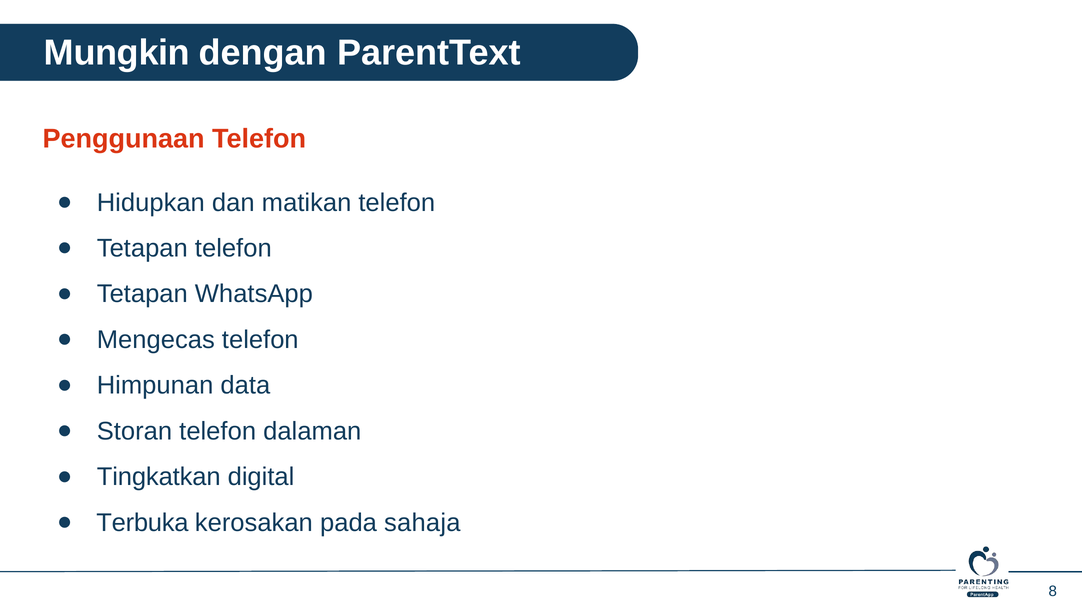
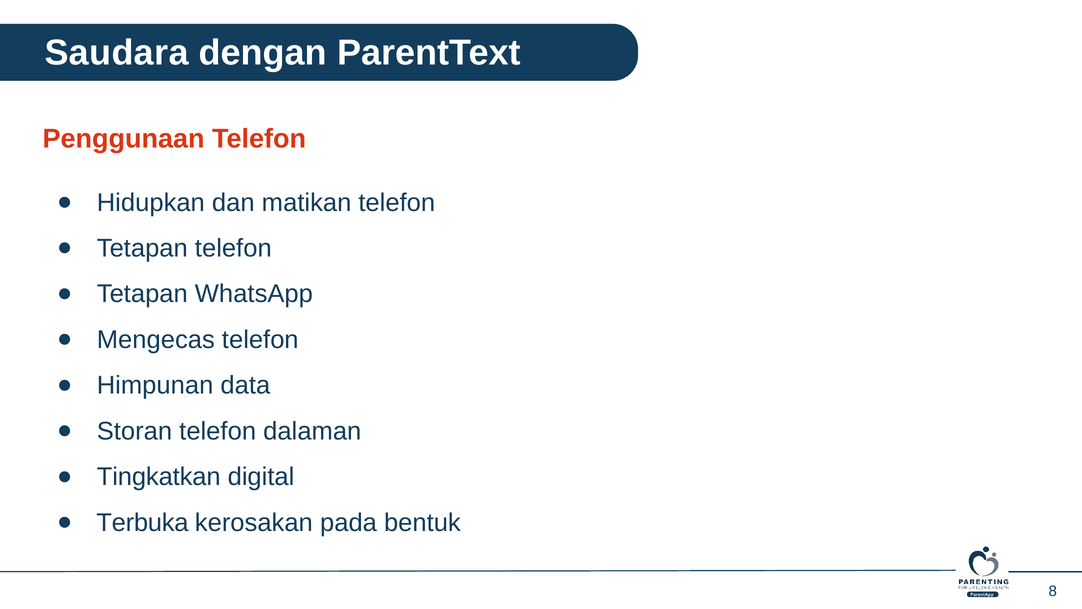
Mungkin: Mungkin -> Saudara
sahaja: sahaja -> bentuk
